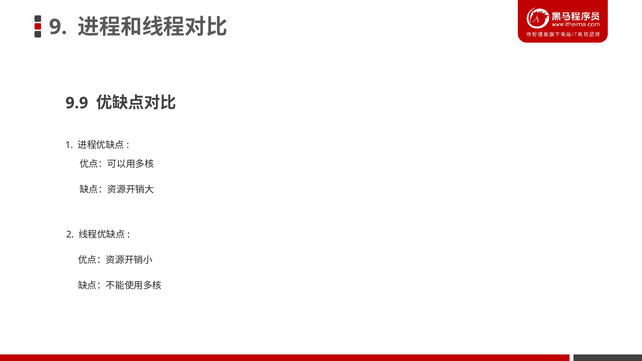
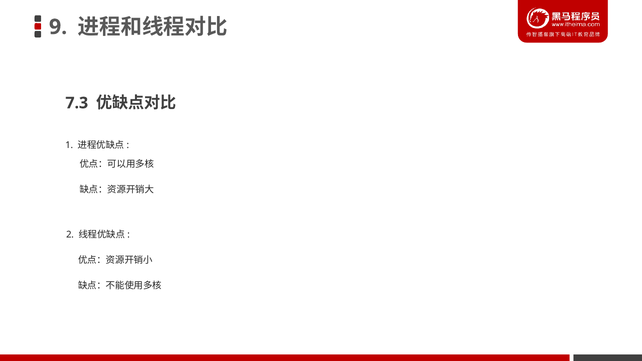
9.9: 9.9 -> 7.3
